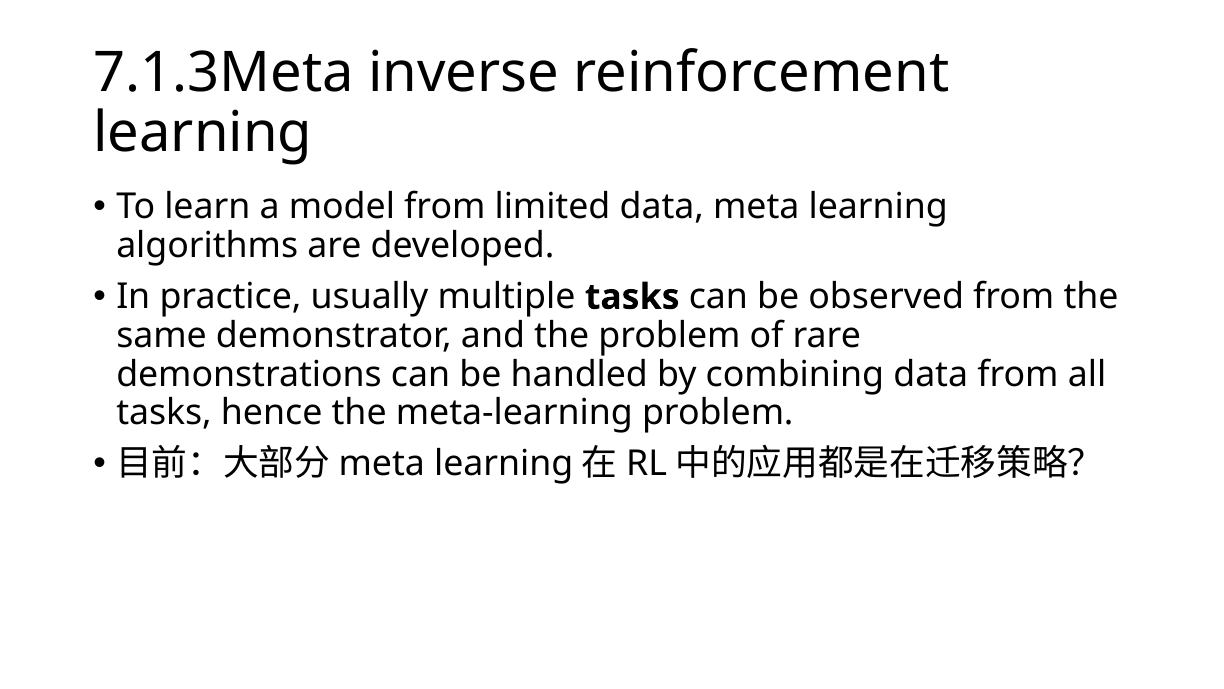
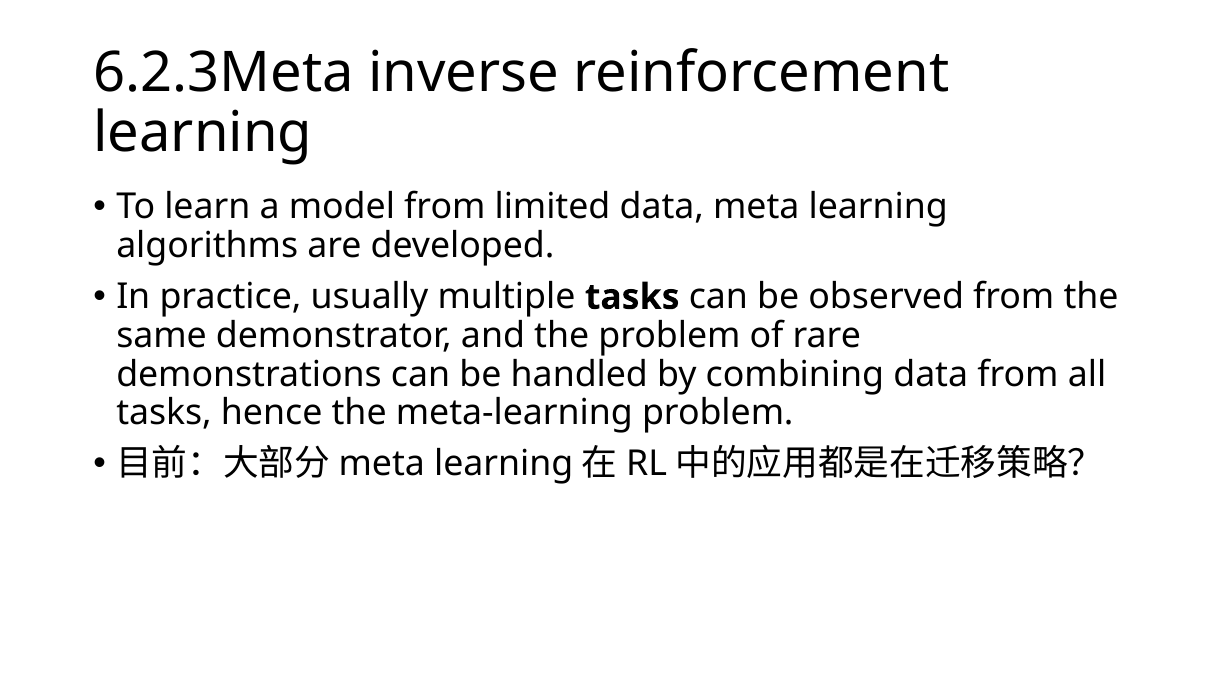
7.1.3Meta: 7.1.3Meta -> 6.2.3Meta
